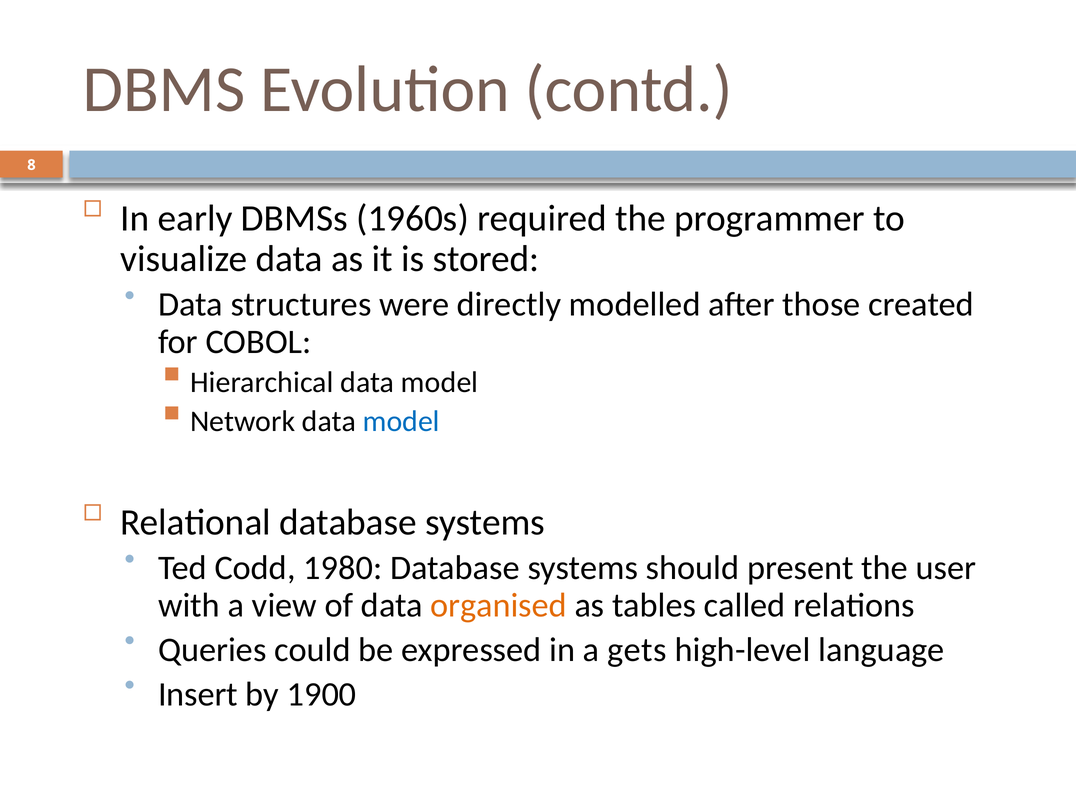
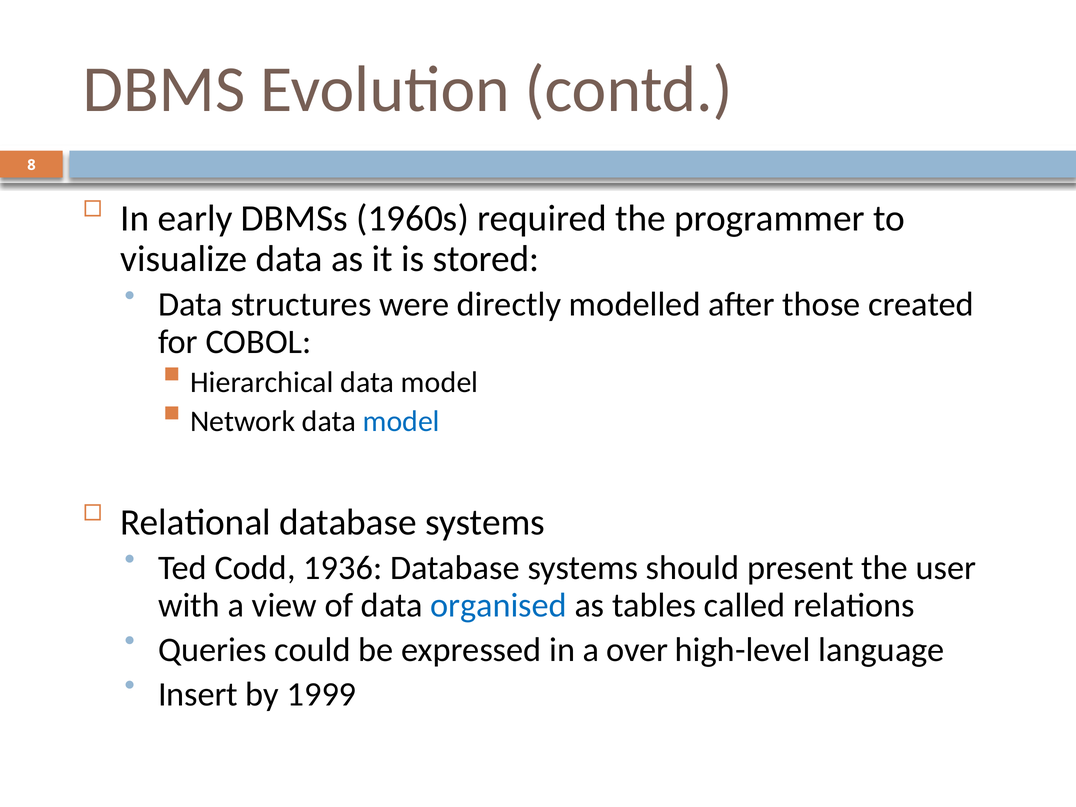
1980: 1980 -> 1936
organised colour: orange -> blue
gets: gets -> over
1900: 1900 -> 1999
